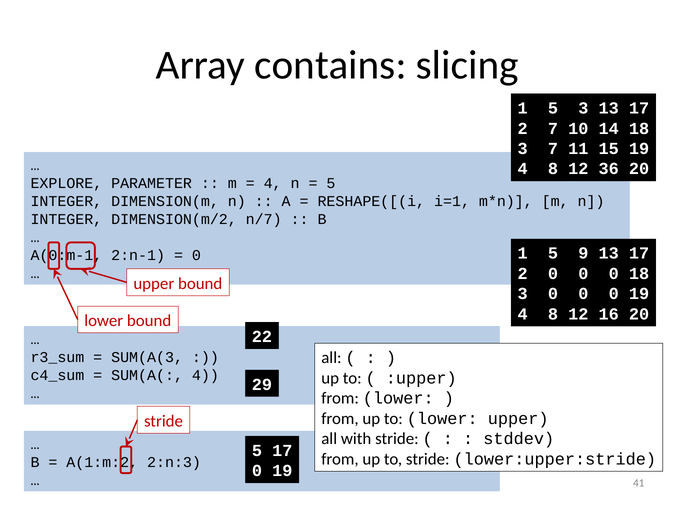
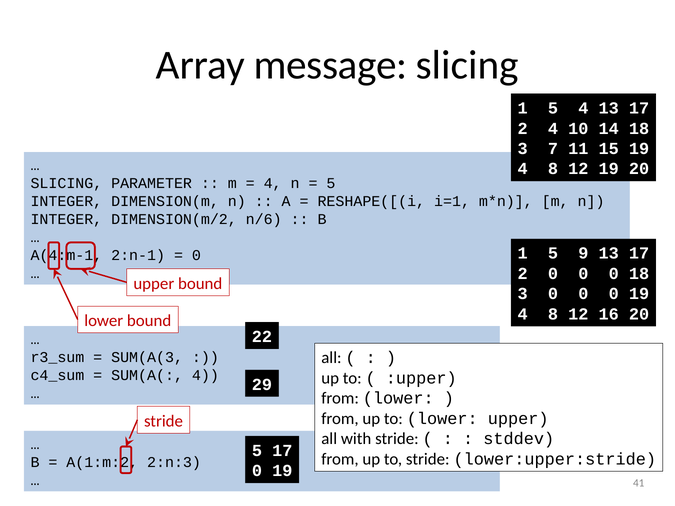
contains: contains -> message
5 3: 3 -> 4
2 7: 7 -> 4
12 36: 36 -> 19
EXPLORE at (66, 183): EXPLORE -> SLICING
n/7: n/7 -> n/6
A(0:m-1: A(0:m-1 -> A(4:m-1
